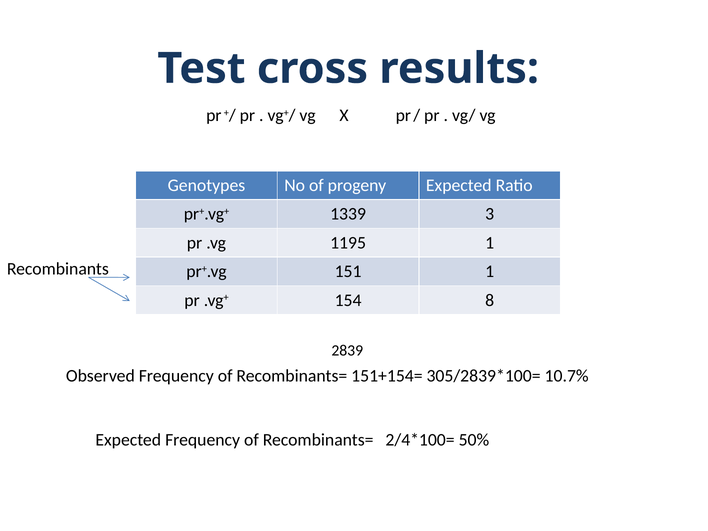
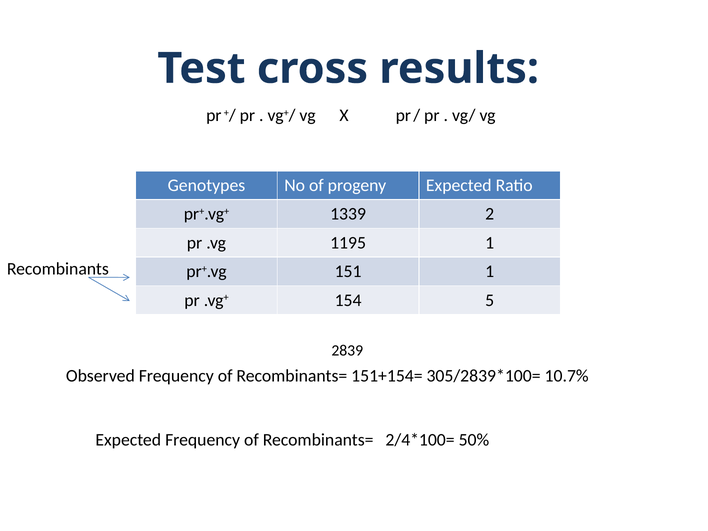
3: 3 -> 2
8: 8 -> 5
